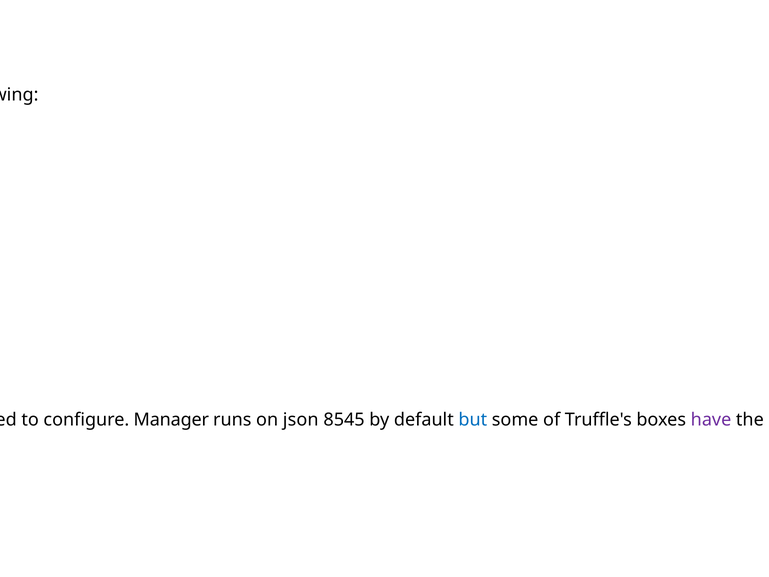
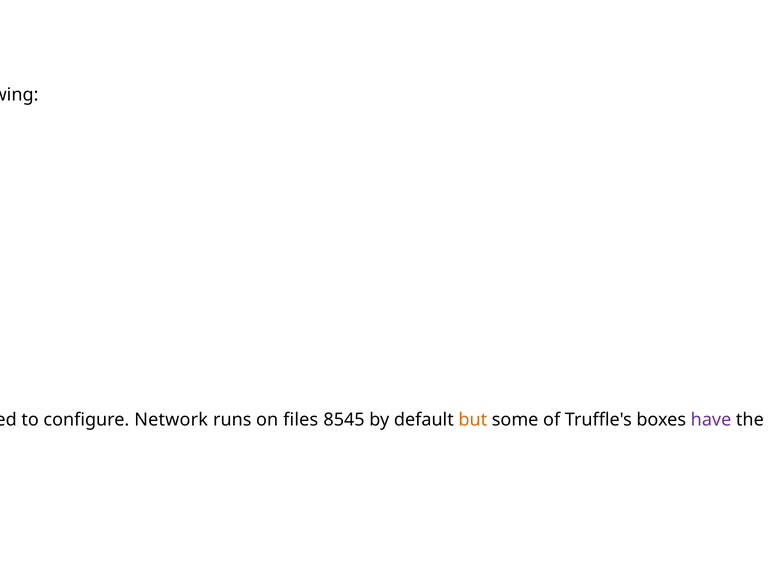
configure Manager: Manager -> Network
json: json -> files
but at (473, 419) colour: blue -> orange
